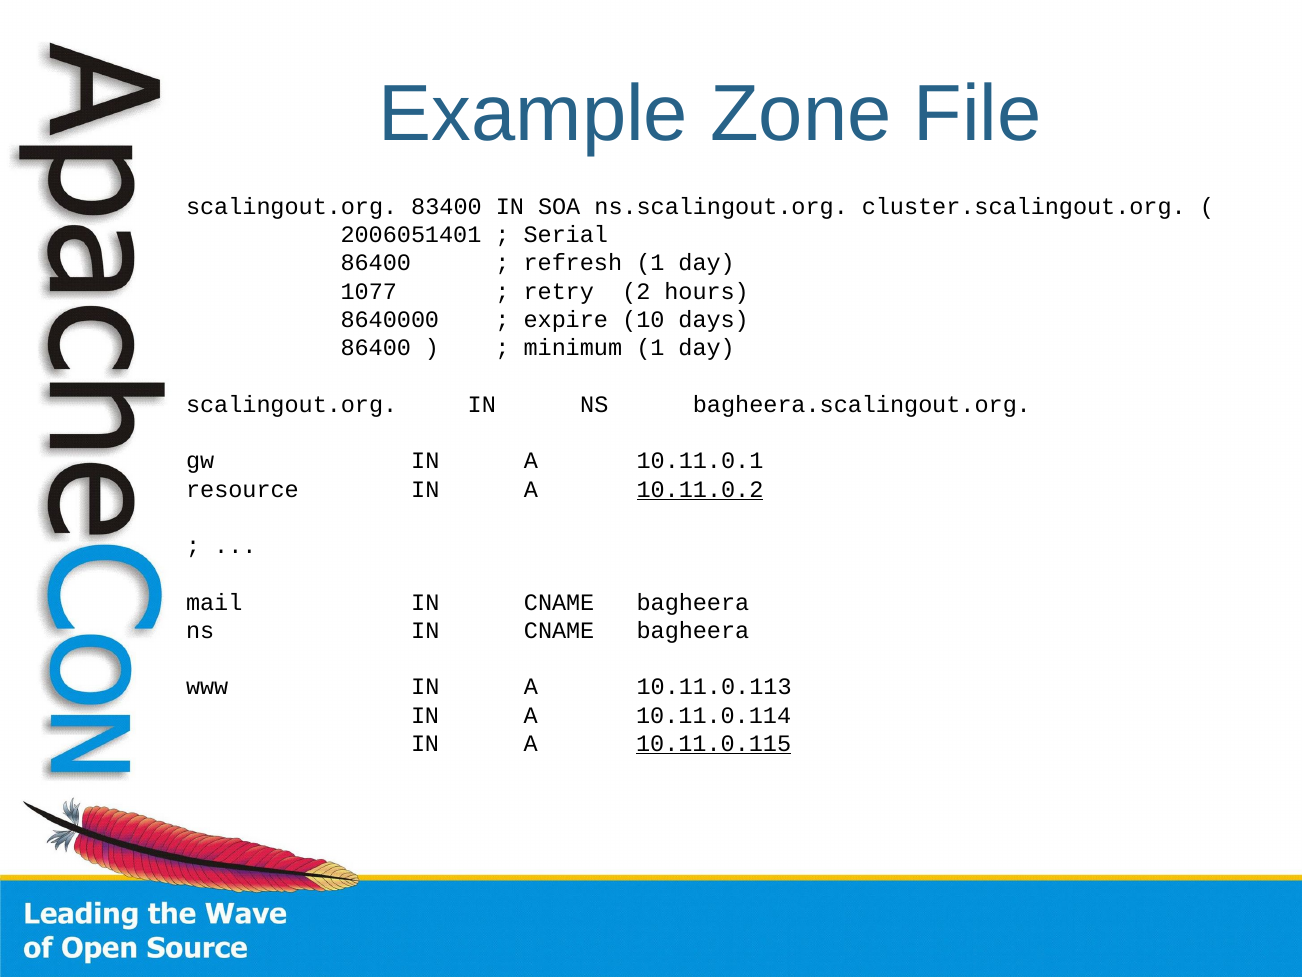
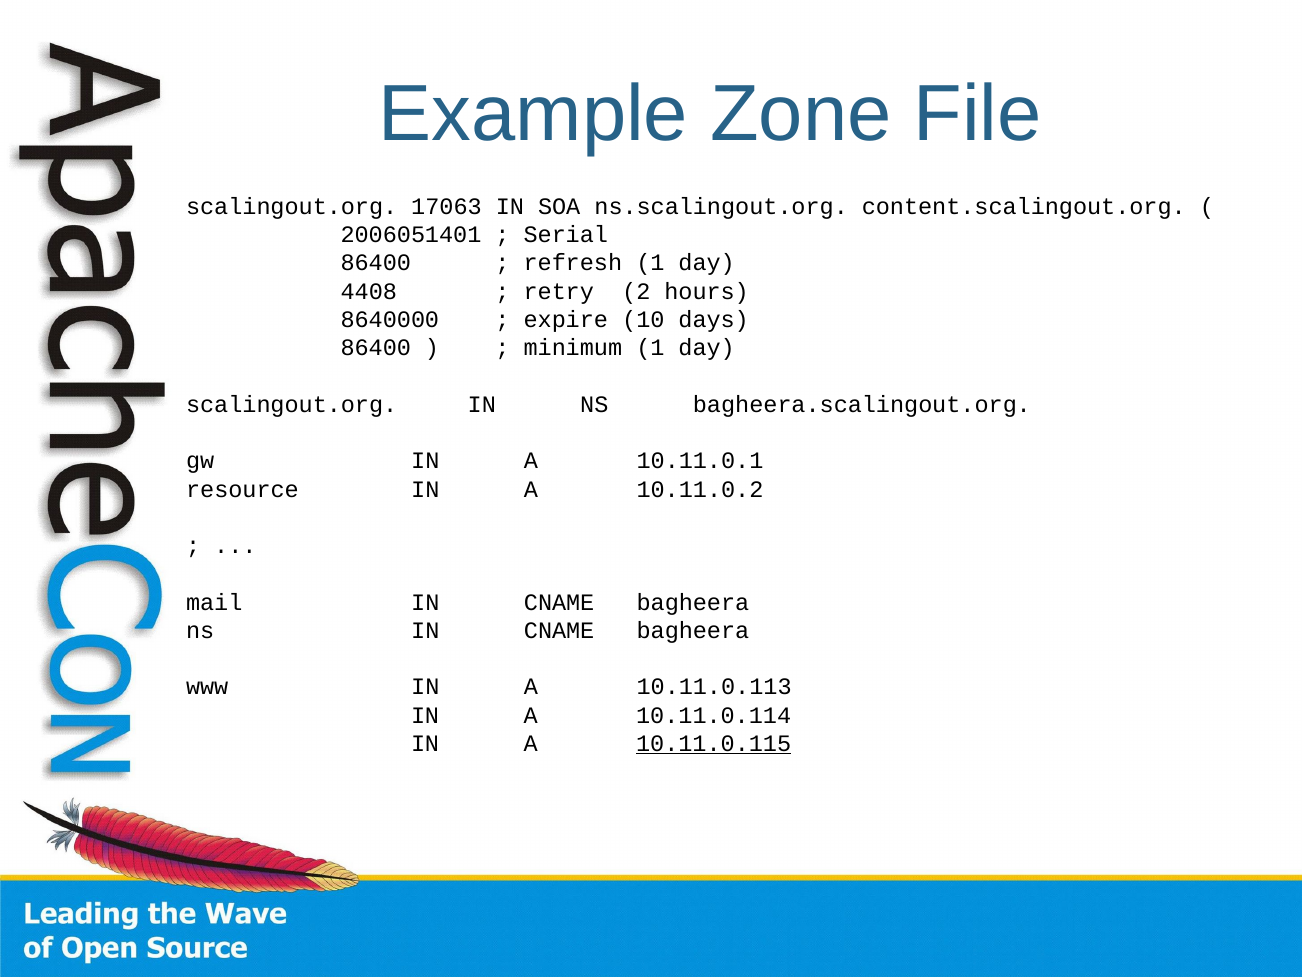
83400: 83400 -> 17063
cluster.scalingout.org: cluster.scalingout.org -> content.scalingout.org
1077: 1077 -> 4408
10.11.0.2 underline: present -> none
